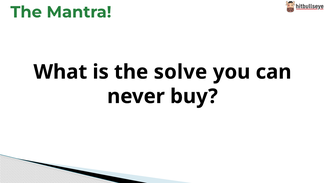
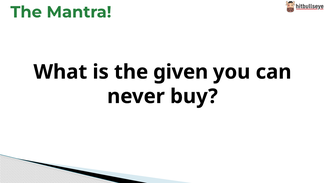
solve: solve -> given
